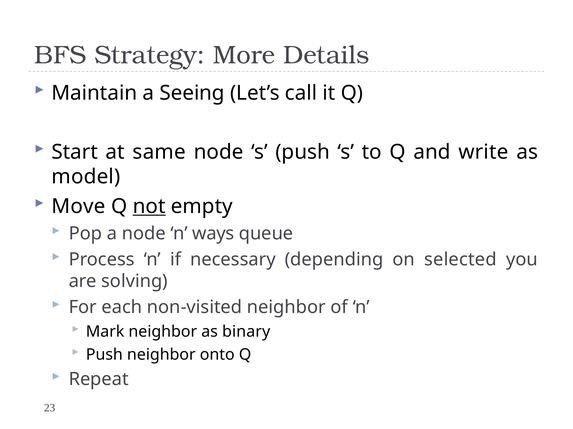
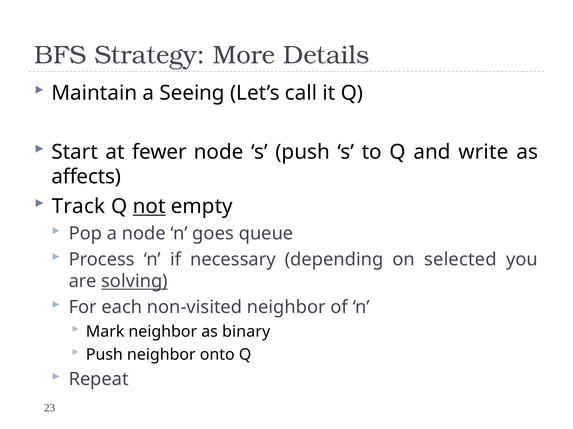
same: same -> fewer
model: model -> affects
Move: Move -> Track
ways: ways -> goes
solving underline: none -> present
